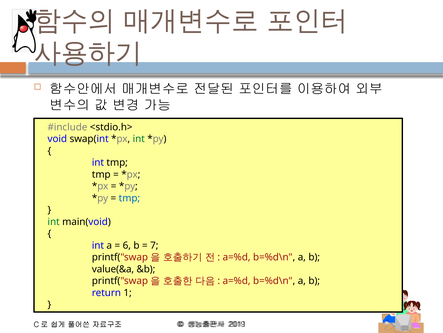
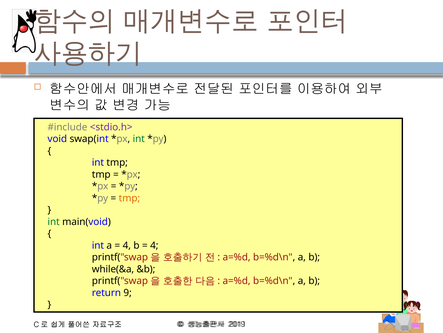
<stdio.h> colour: black -> purple
tmp at (129, 198) colour: blue -> orange
6 at (127, 245): 6 -> 4
7 at (154, 245): 7 -> 4
value(&a: value(&a -> while(&a
1: 1 -> 9
